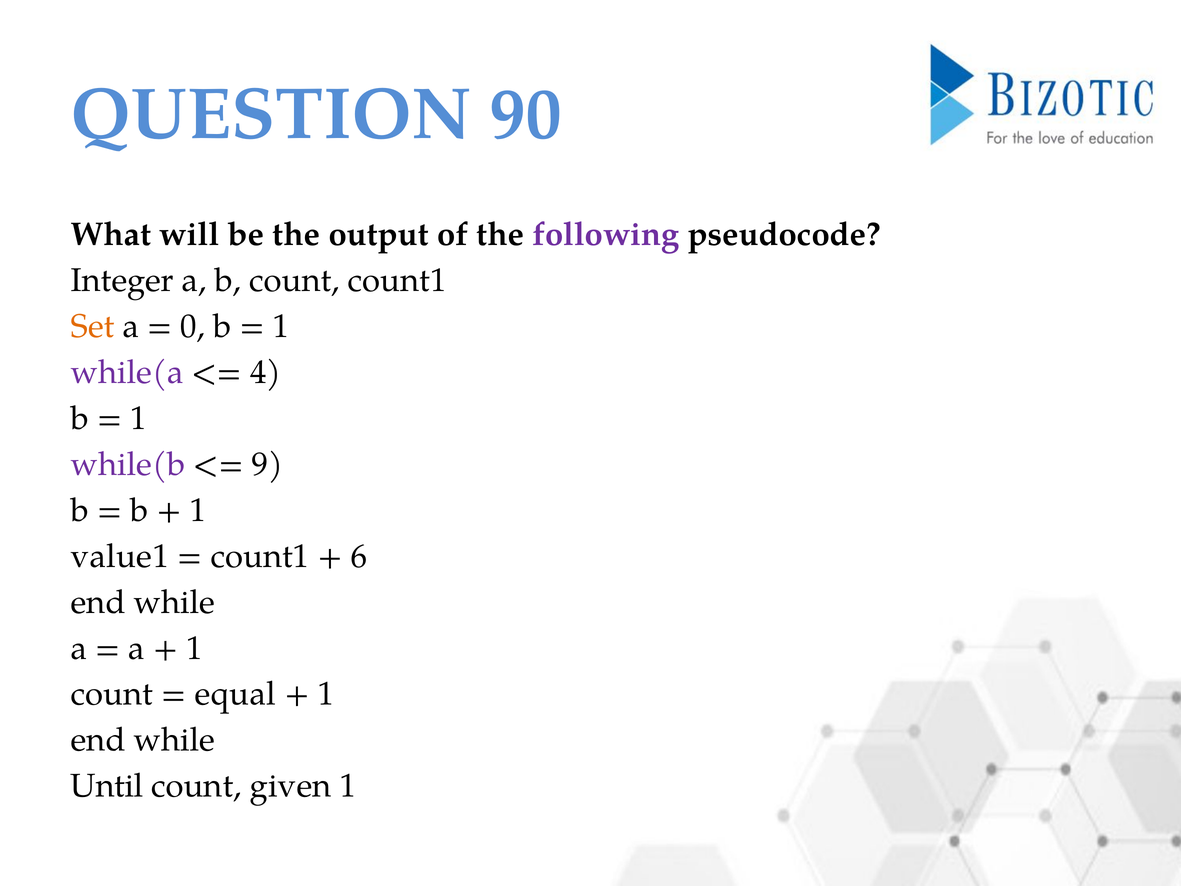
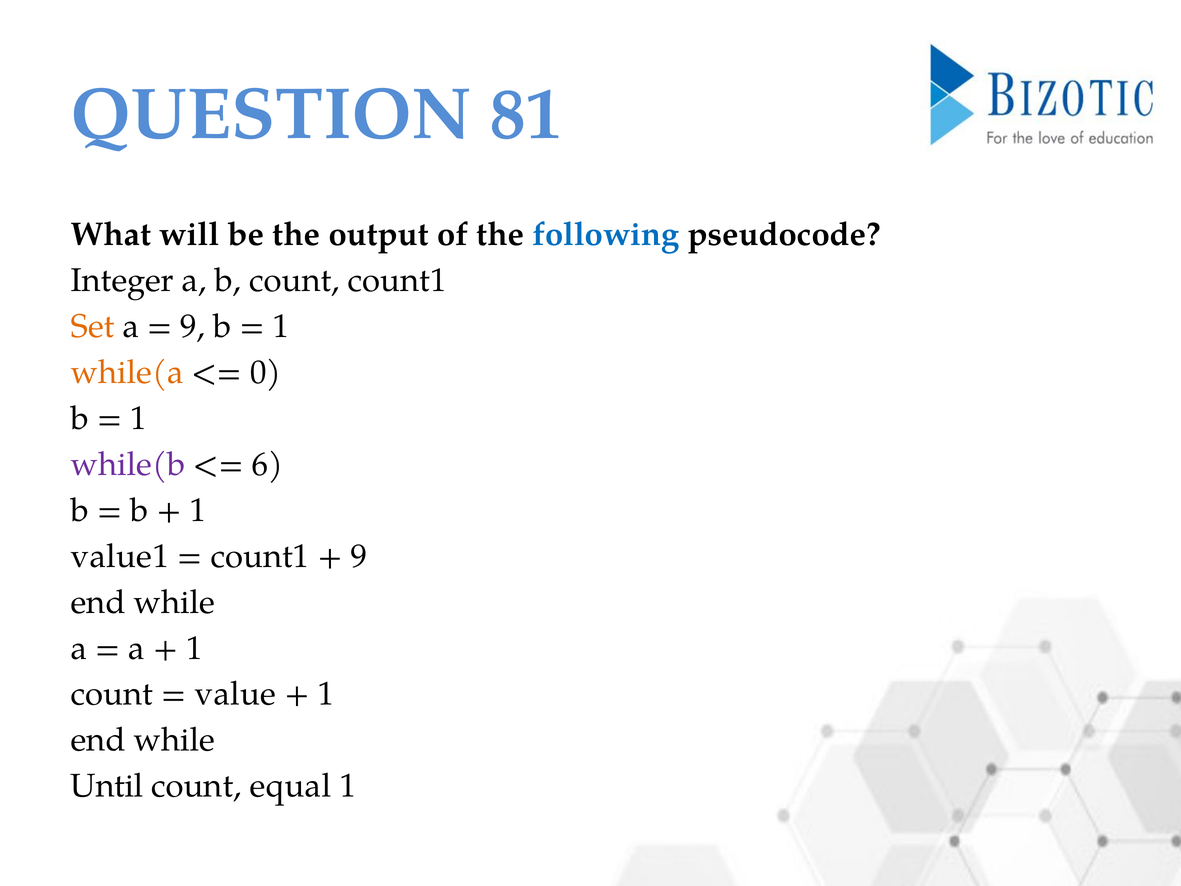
90: 90 -> 81
following colour: purple -> blue
0 at (193, 326): 0 -> 9
while(a colour: purple -> orange
4: 4 -> 0
9: 9 -> 6
6 at (359, 556): 6 -> 9
equal: equal -> value
given: given -> equal
